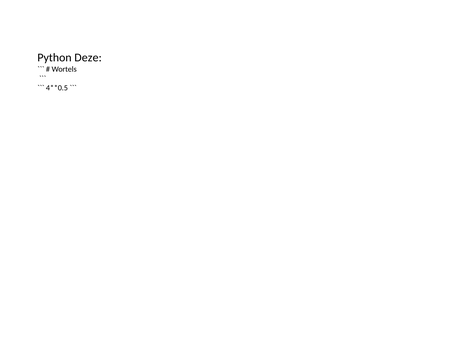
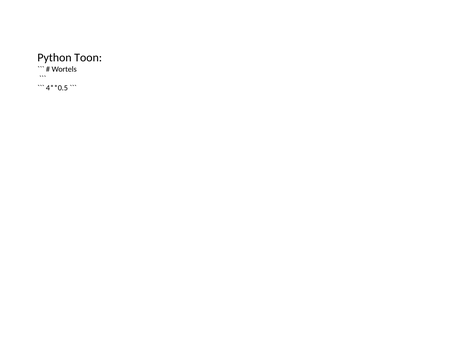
Deze: Deze -> Toon
